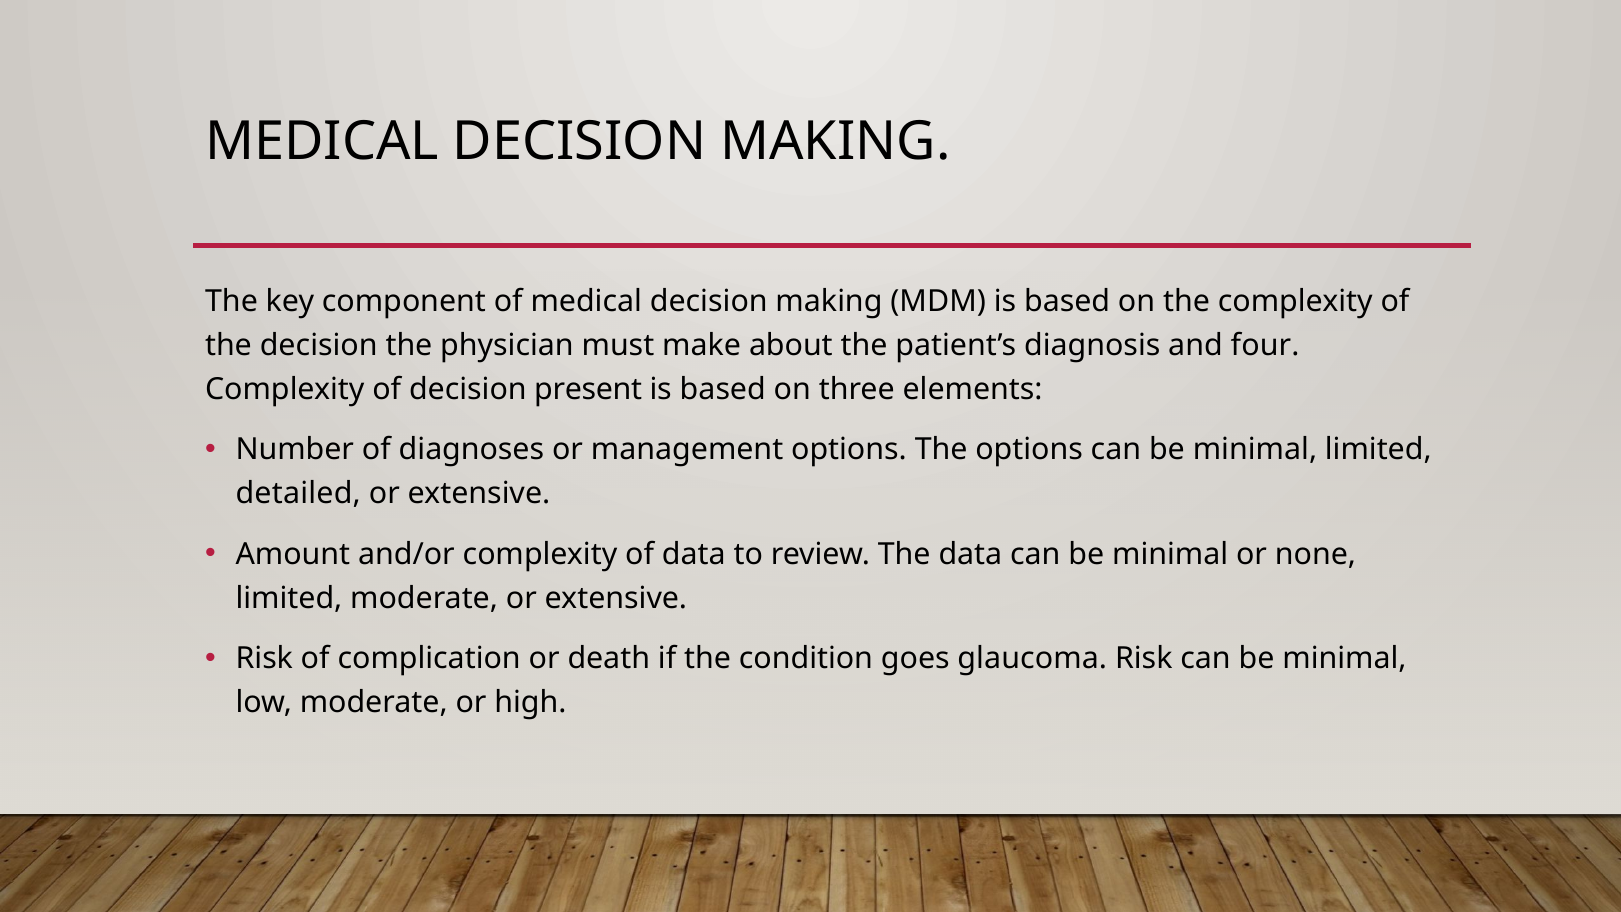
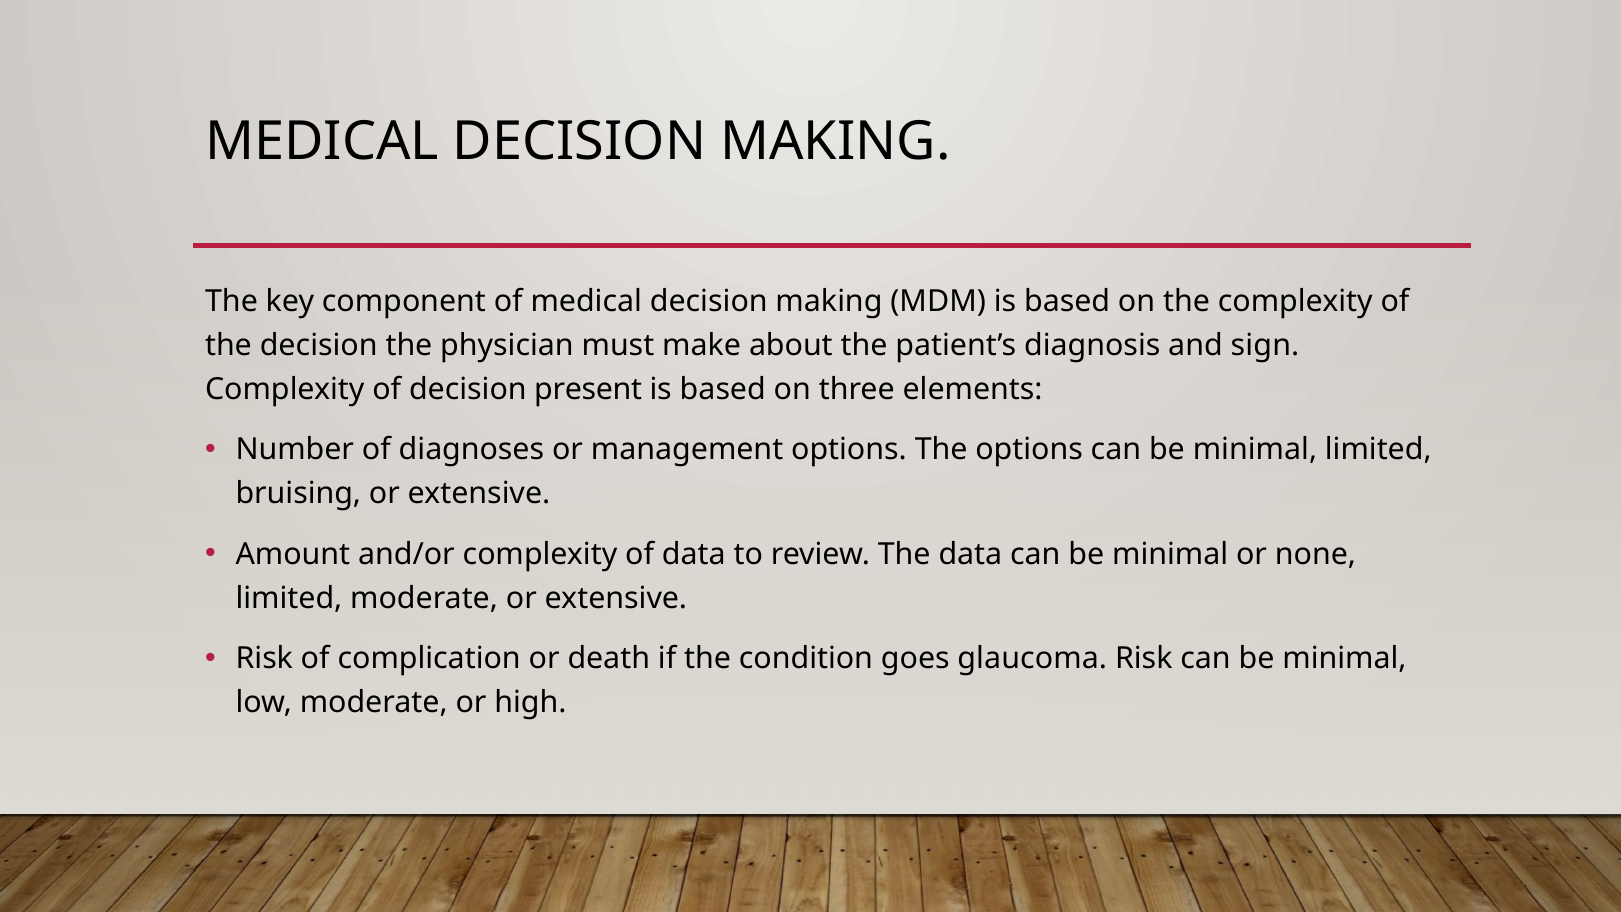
four: four -> sign
detailed: detailed -> bruising
